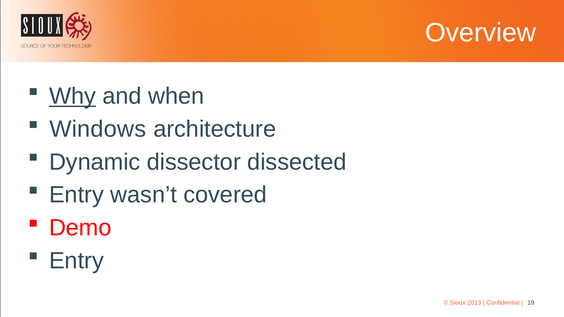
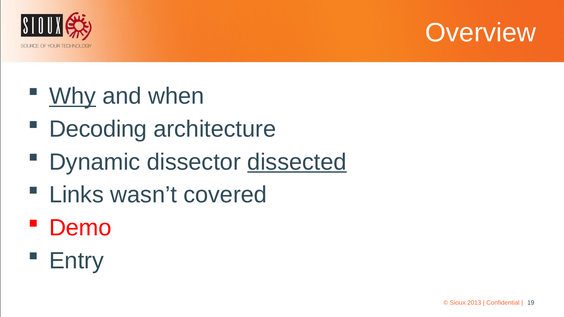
Windows: Windows -> Decoding
dissected underline: none -> present
Entry at (76, 195): Entry -> Links
